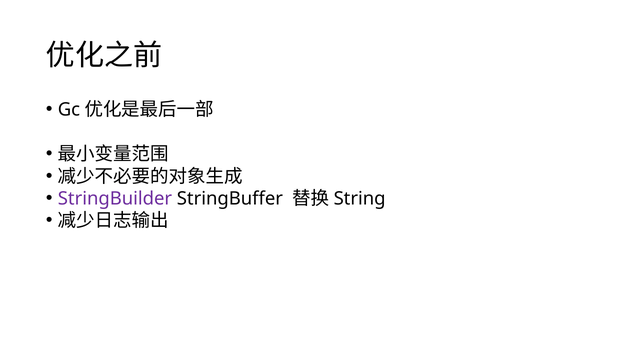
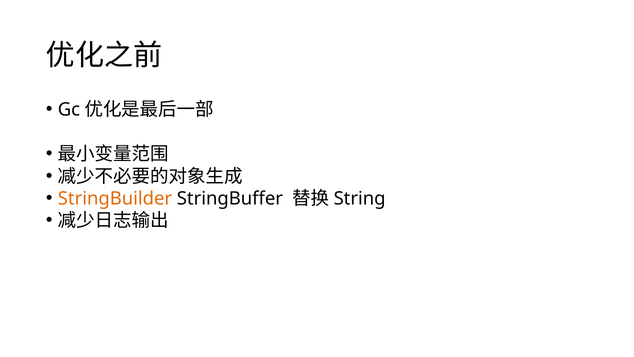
StringBuilder colour: purple -> orange
